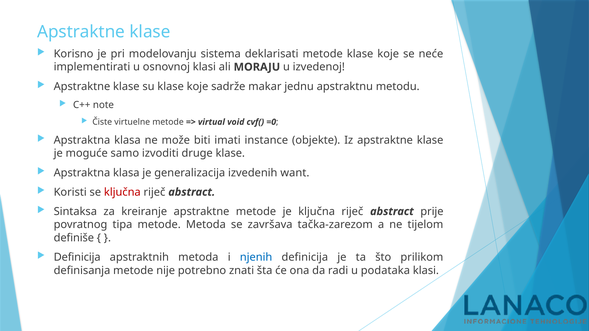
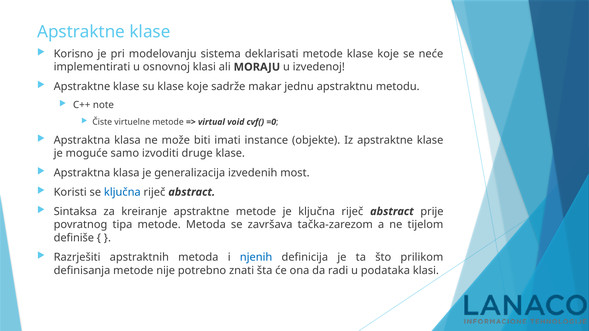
want: want -> most
ključna at (122, 192) colour: red -> blue
Definicija at (77, 258): Definicija -> Razrješiti
